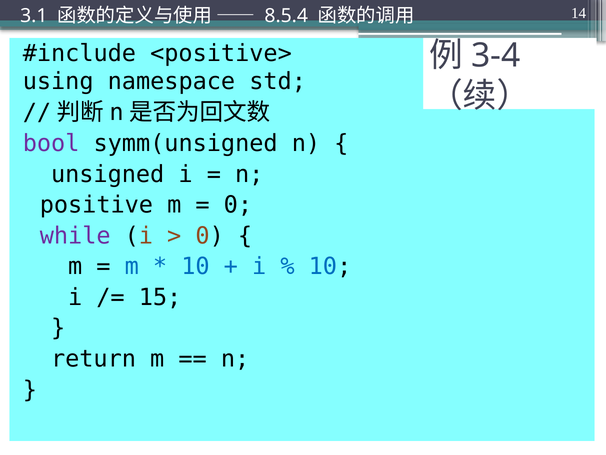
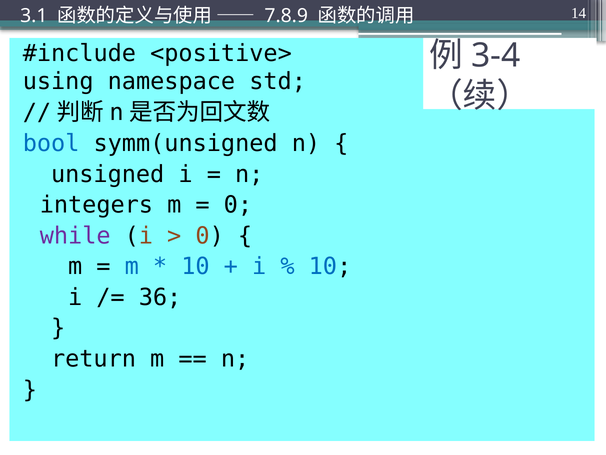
8.5.4: 8.5.4 -> 7.8.9
bool colour: purple -> blue
positive: positive -> integers
15: 15 -> 36
